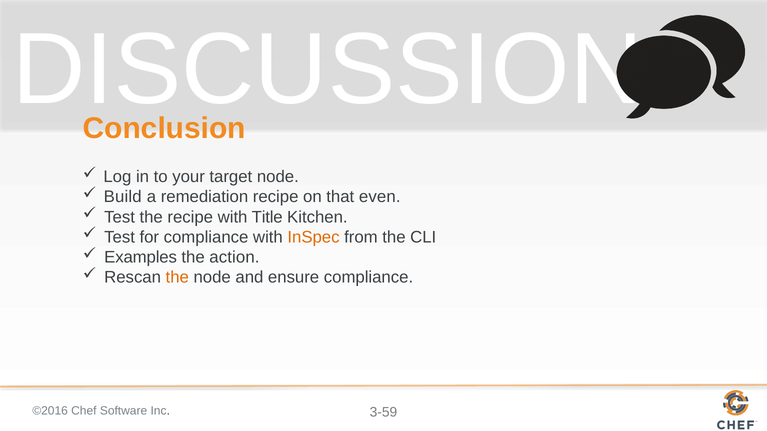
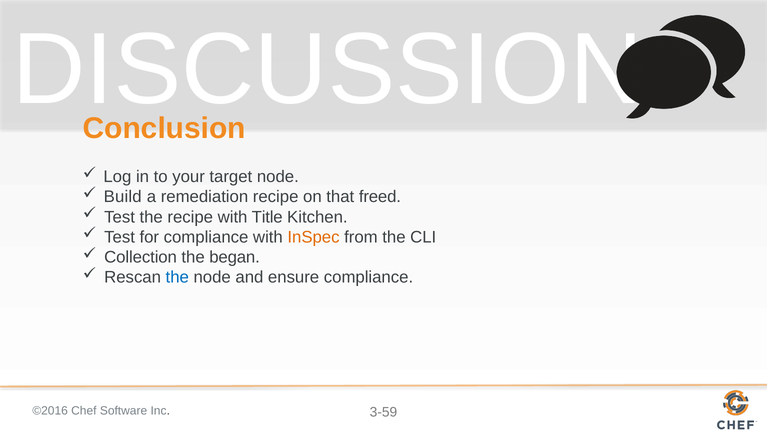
even: even -> freed
Examples: Examples -> Collection
action: action -> began
the at (177, 278) colour: orange -> blue
